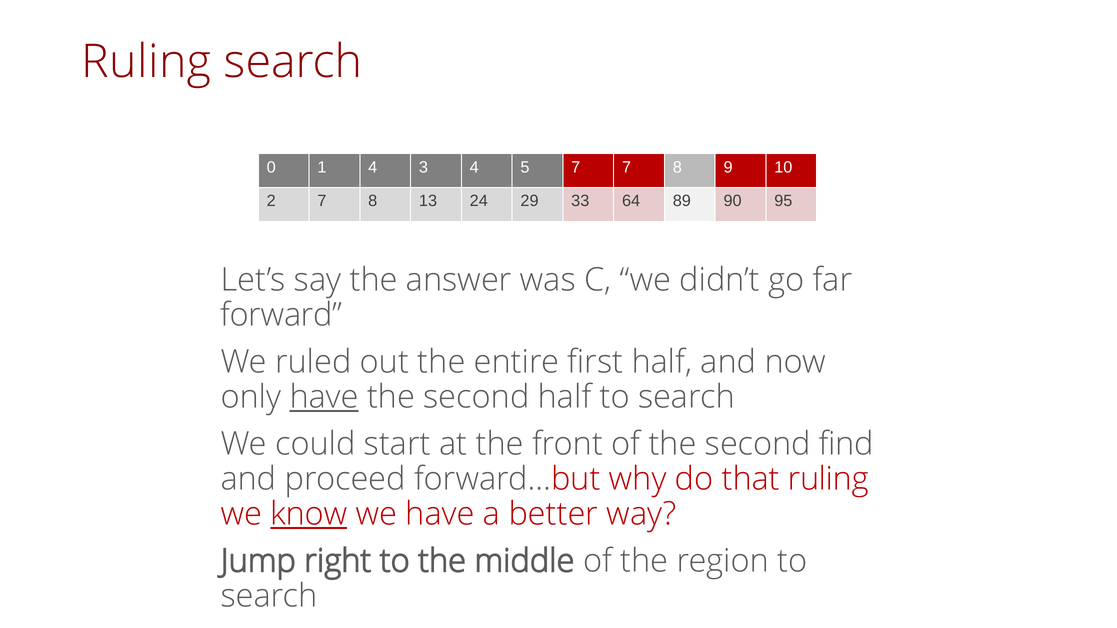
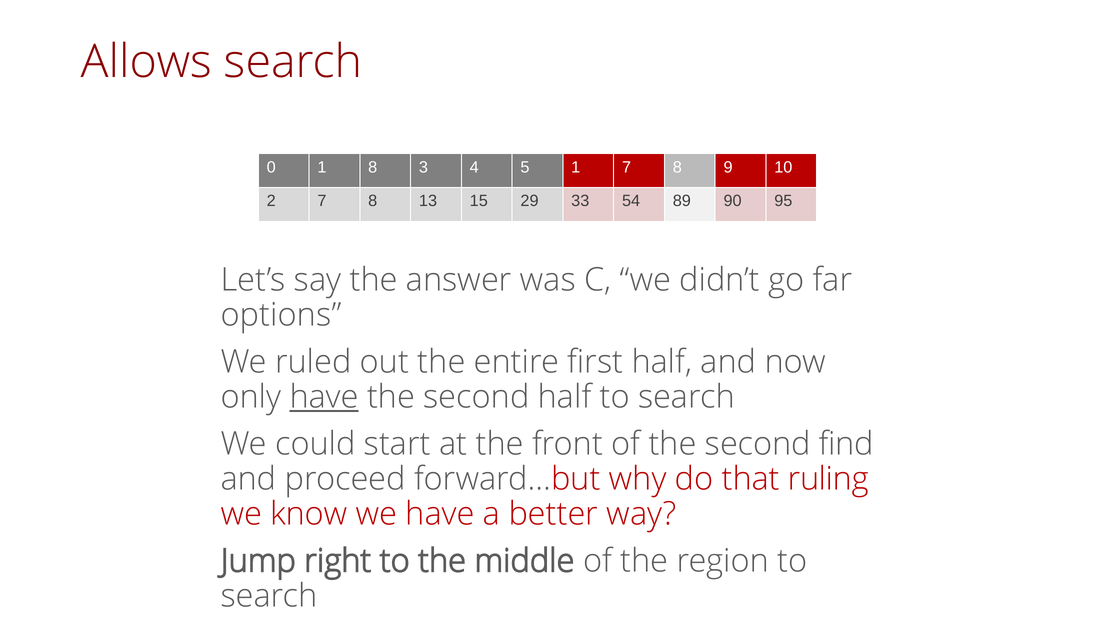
Ruling at (146, 62): Ruling -> Allows
1 4: 4 -> 8
5 7: 7 -> 1
24: 24 -> 15
64: 64 -> 54
forward: forward -> options
know underline: present -> none
